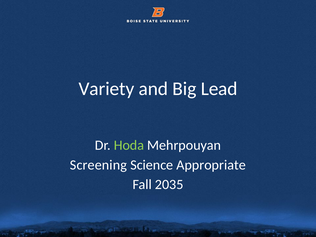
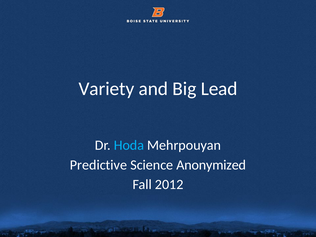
Hoda colour: light green -> light blue
Screening: Screening -> Predictive
Appropriate: Appropriate -> Anonymized
Fall 2035: 2035 -> 2012
